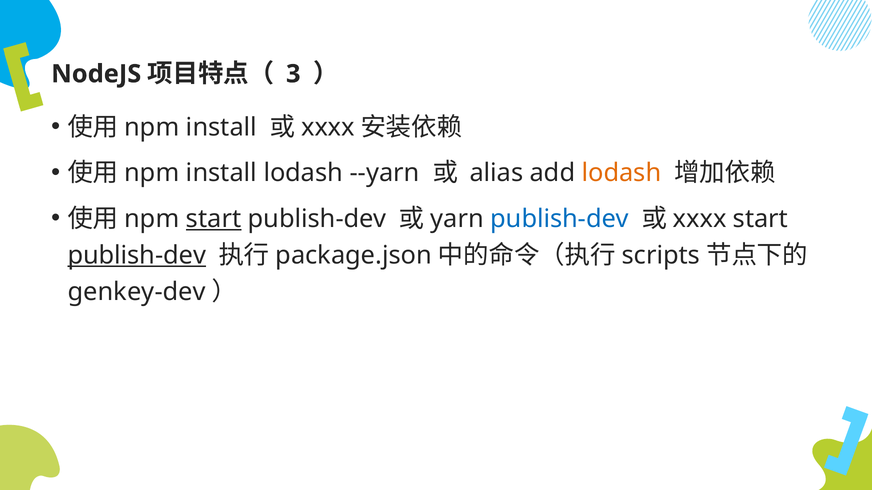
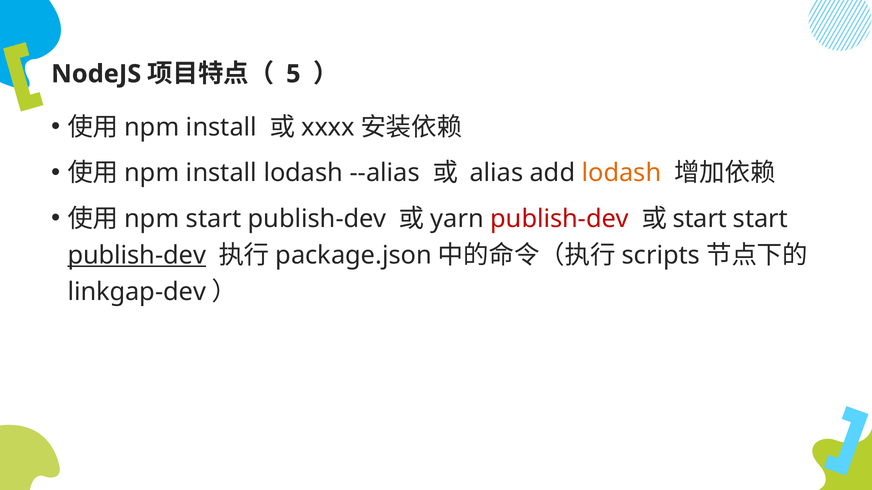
3: 3 -> 5
--yarn: --yarn -> --alias
start at (214, 219) underline: present -> none
publish-dev at (560, 219) colour: blue -> red
xxxx at (700, 219): xxxx -> start
genkey-dev: genkey-dev -> linkgap-dev
